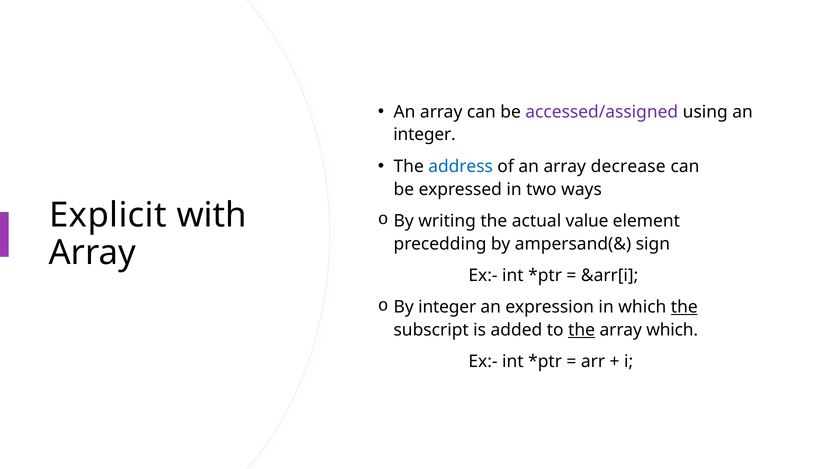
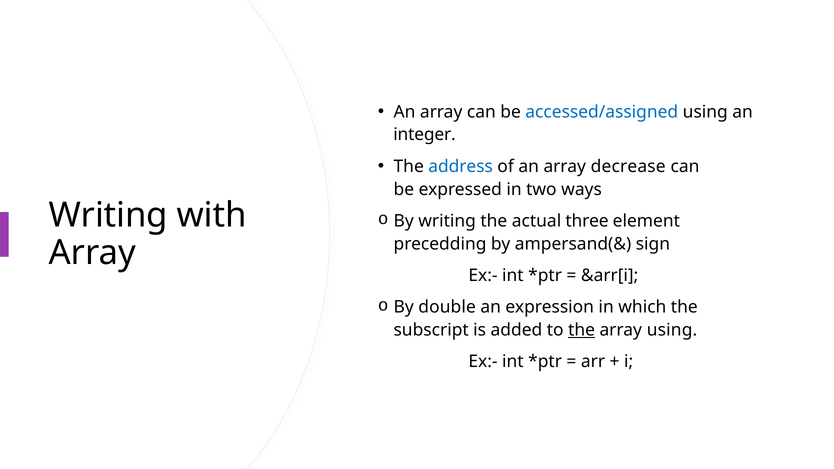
accessed/assigned colour: purple -> blue
Explicit at (108, 215): Explicit -> Writing
value: value -> three
By integer: integer -> double
the at (684, 307) underline: present -> none
array which: which -> using
